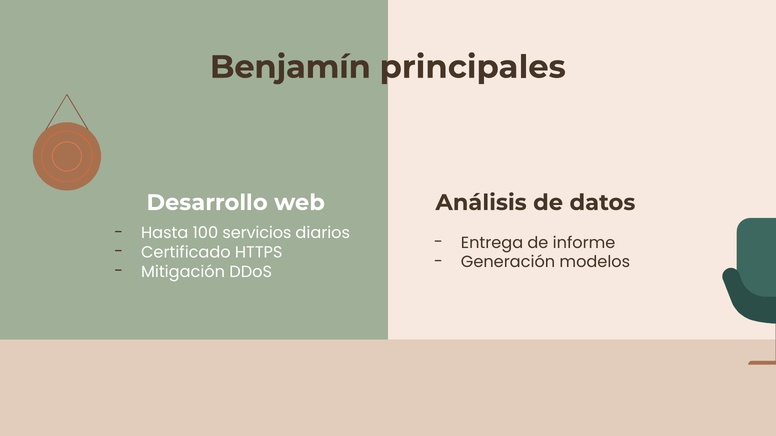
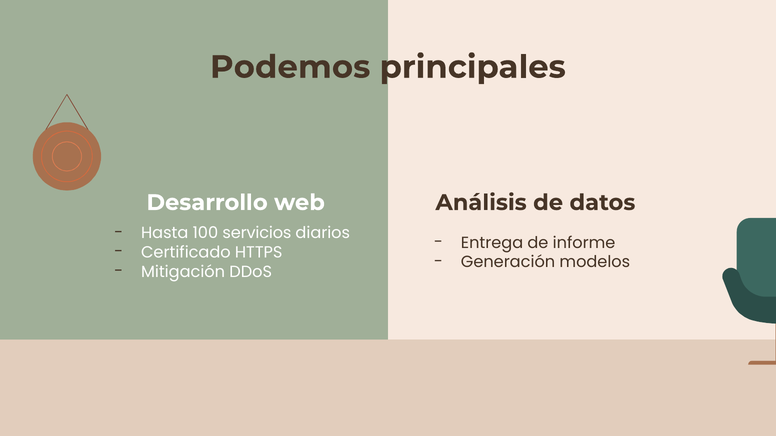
Benjamín: Benjamín -> Podemos
